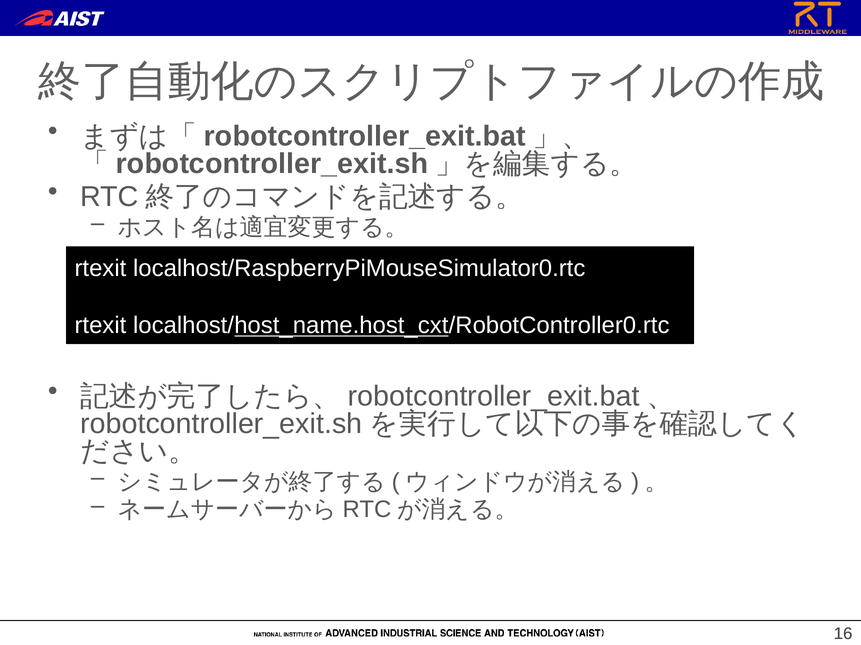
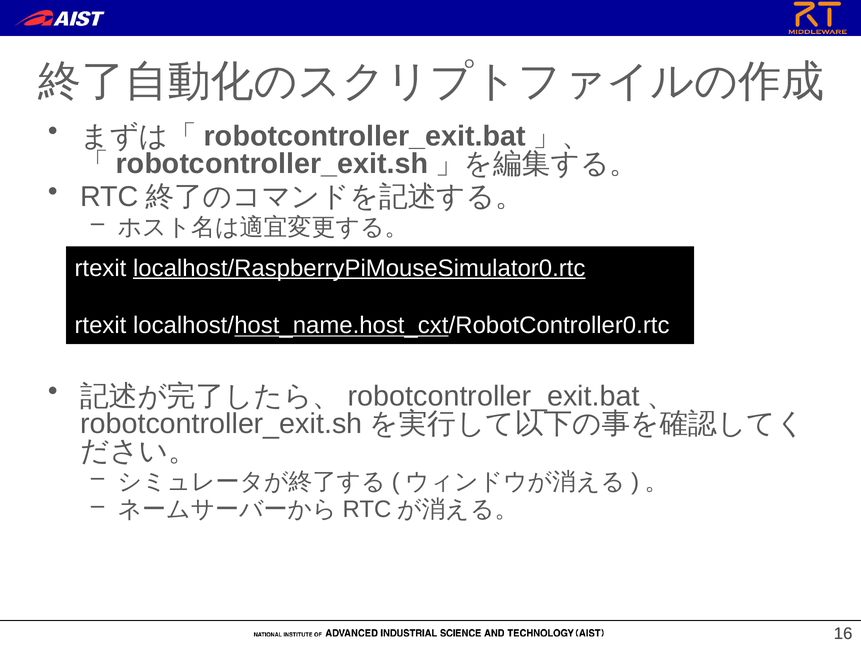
localhost/RaspberryPiMouseSimulator0.rtc underline: none -> present
